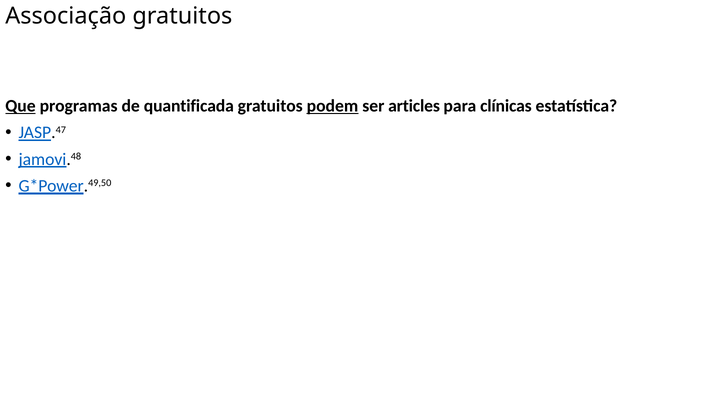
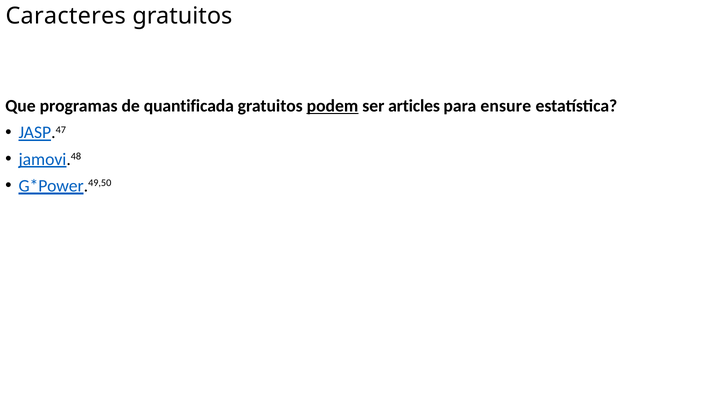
Associação: Associação -> Caracteres
Que underline: present -> none
clínicas: clínicas -> ensure
